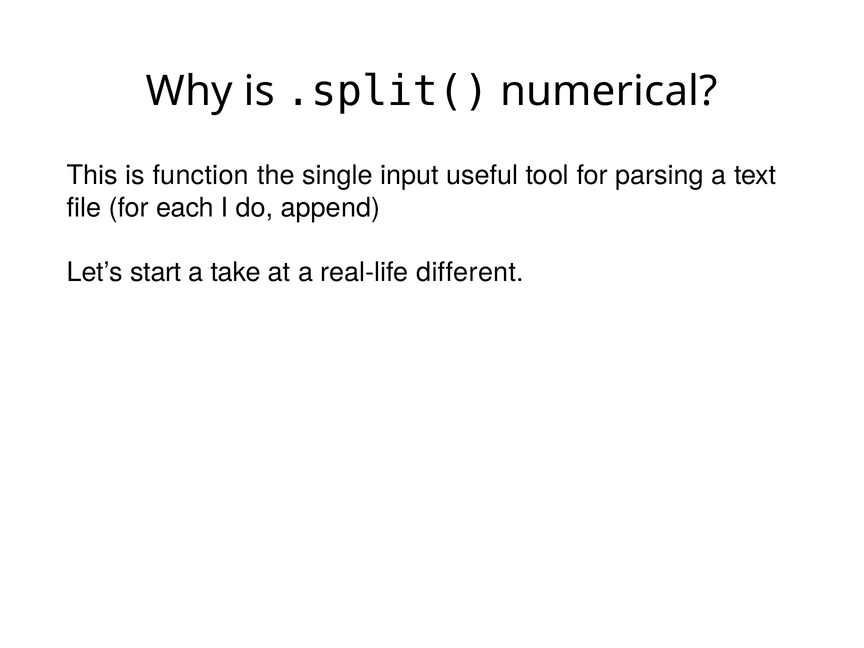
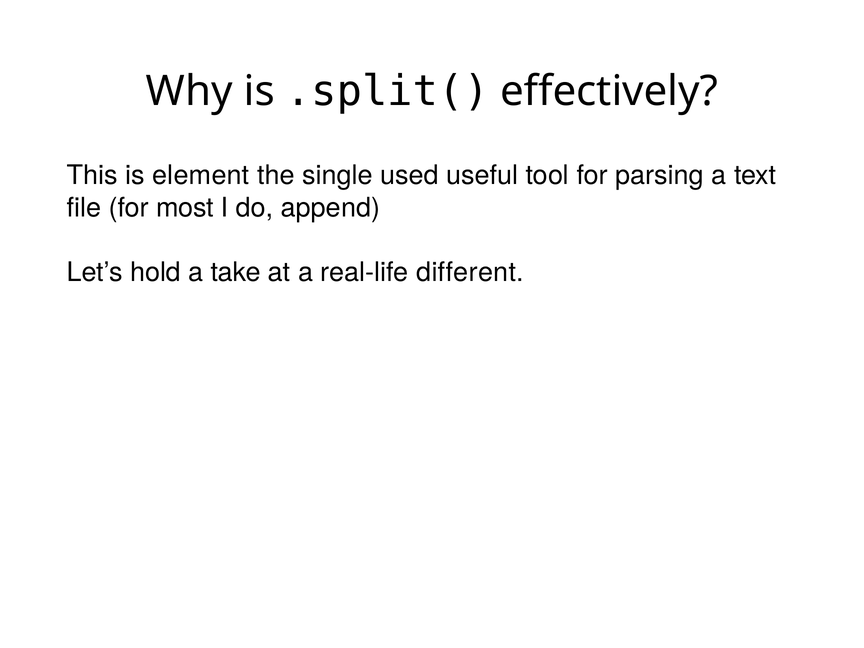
numerical: numerical -> effectively
function: function -> element
input: input -> used
each: each -> most
start: start -> hold
